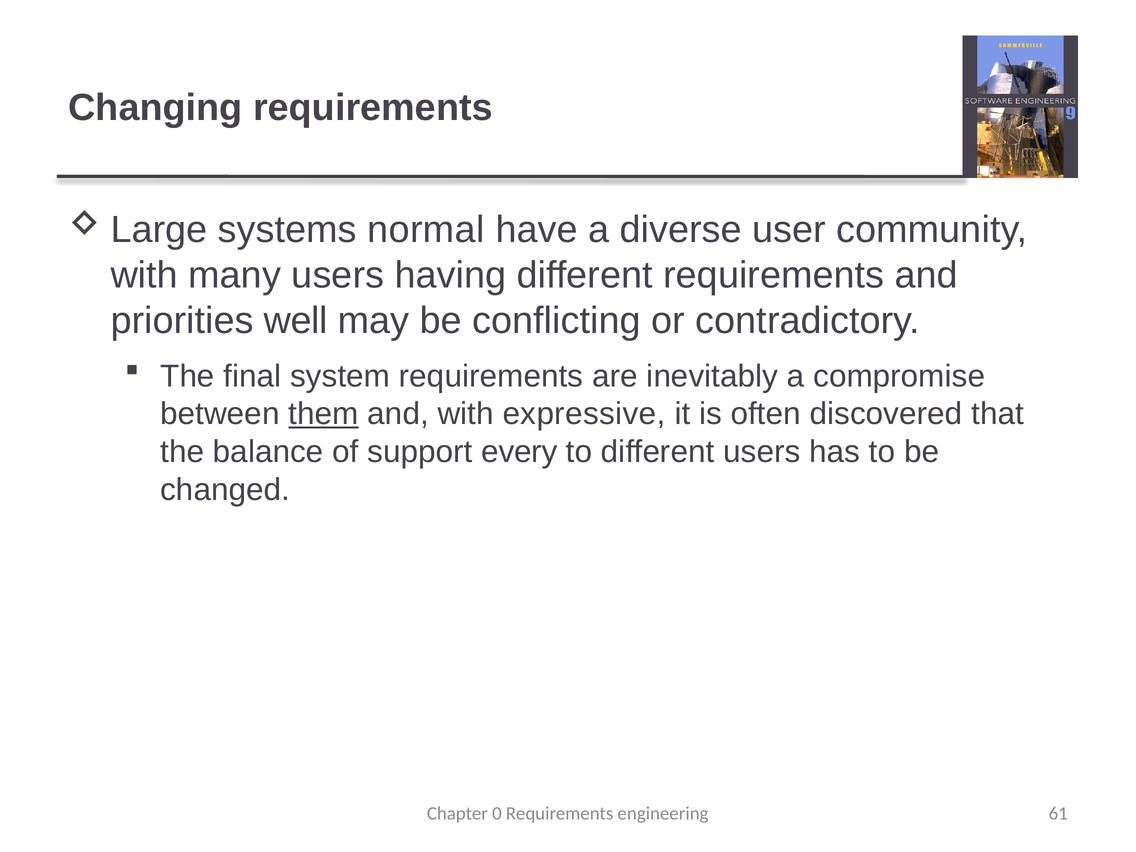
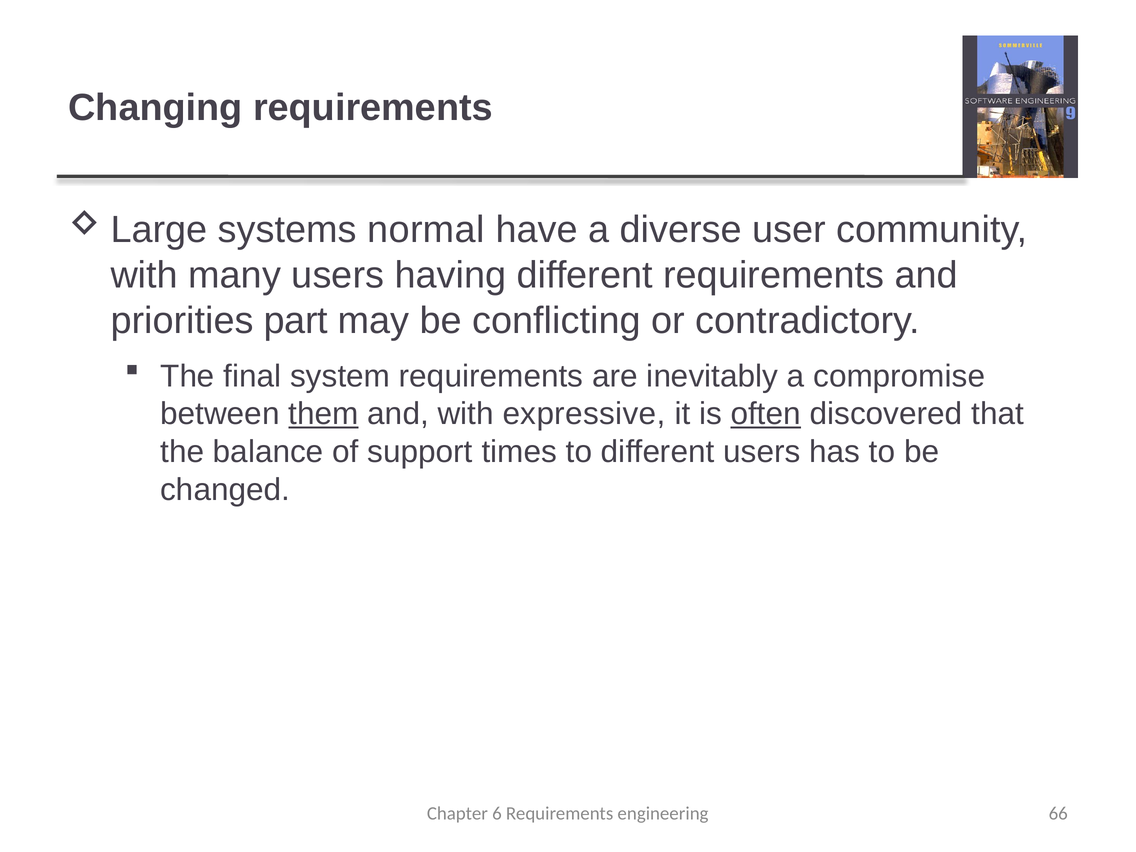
well: well -> part
often underline: none -> present
every: every -> times
0: 0 -> 6
61: 61 -> 66
